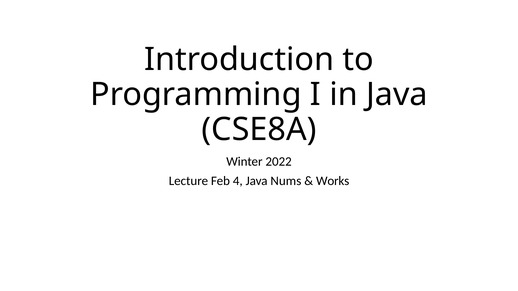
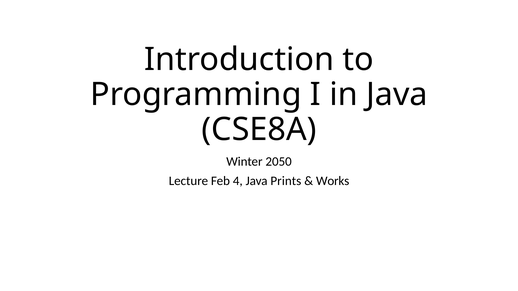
2022: 2022 -> 2050
Nums: Nums -> Prints
